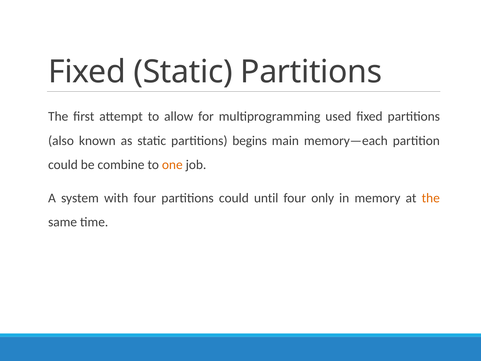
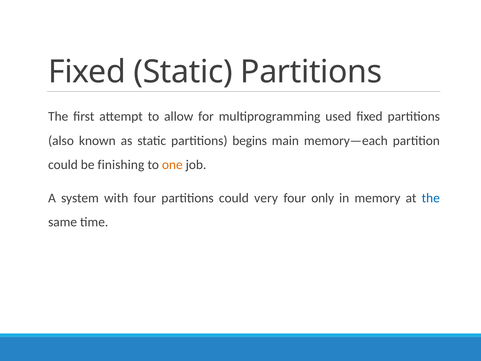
combine: combine -> finishing
until: until -> very
the at (431, 198) colour: orange -> blue
